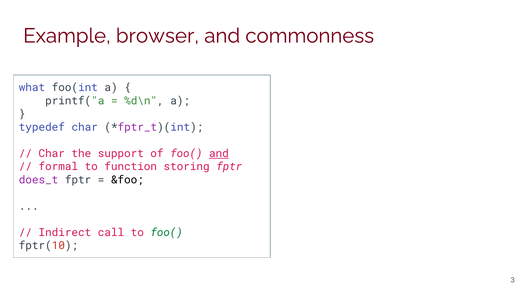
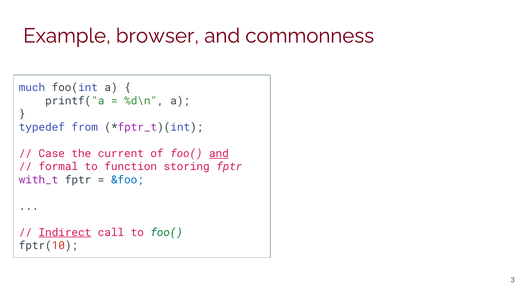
what: what -> much
typedef char: char -> from
Char at (52, 154): Char -> Case
support: support -> current
does_t: does_t -> with_t
&foo colour: black -> blue
Indirect underline: none -> present
